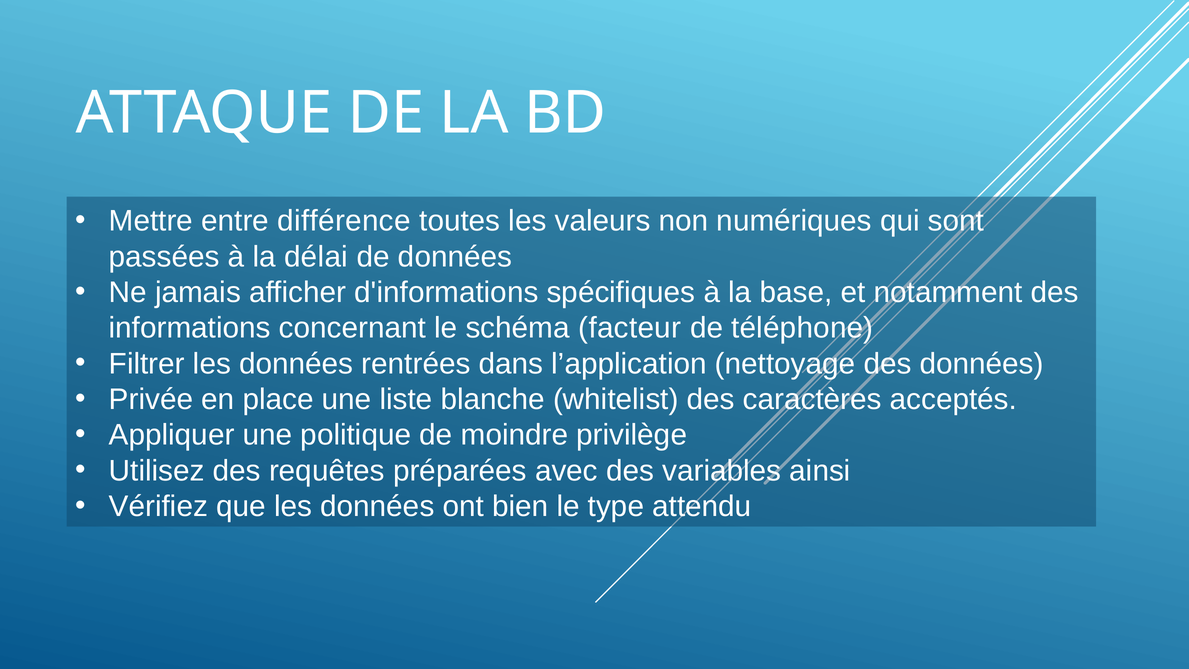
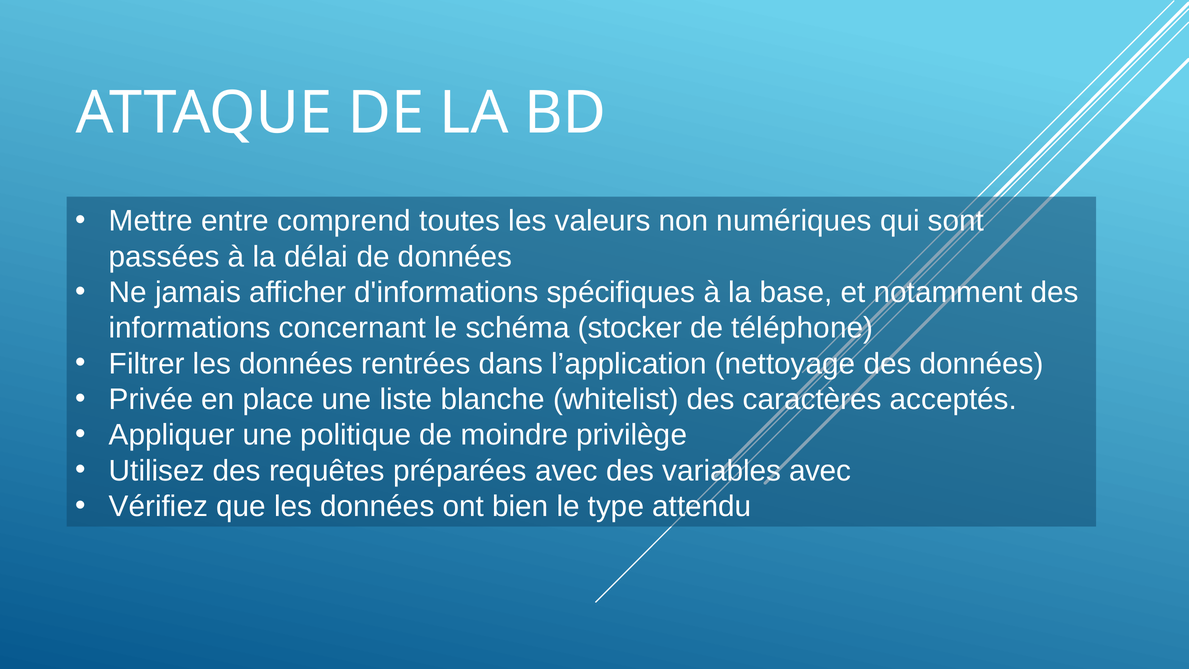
différence: différence -> comprend
facteur: facteur -> stocker
variables ainsi: ainsi -> avec
